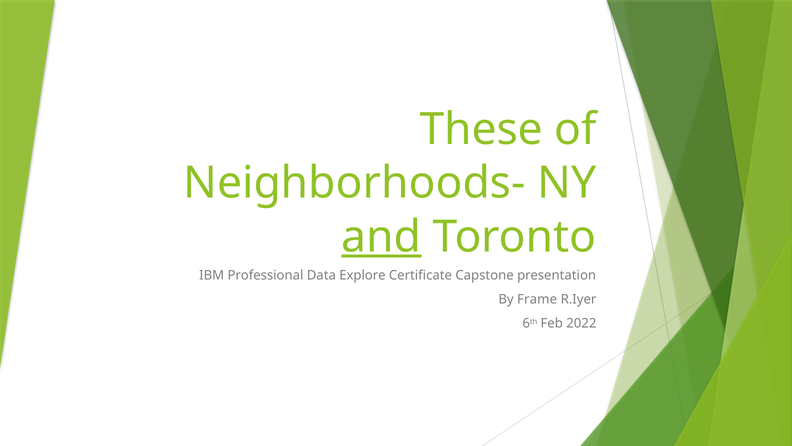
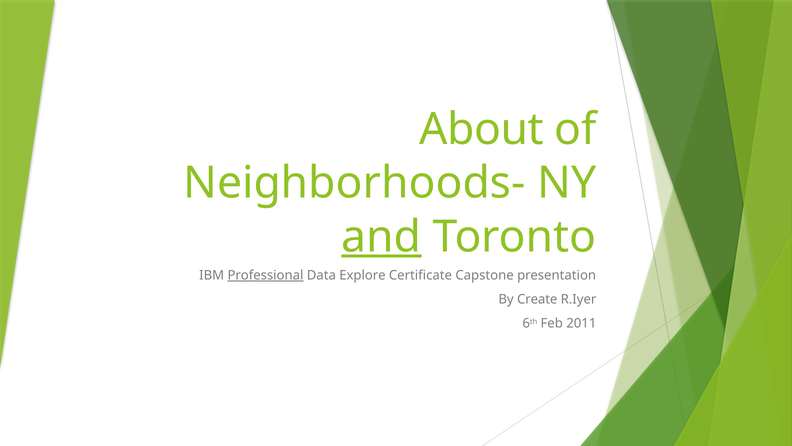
These: These -> About
Professional underline: none -> present
Frame: Frame -> Create
2022: 2022 -> 2011
